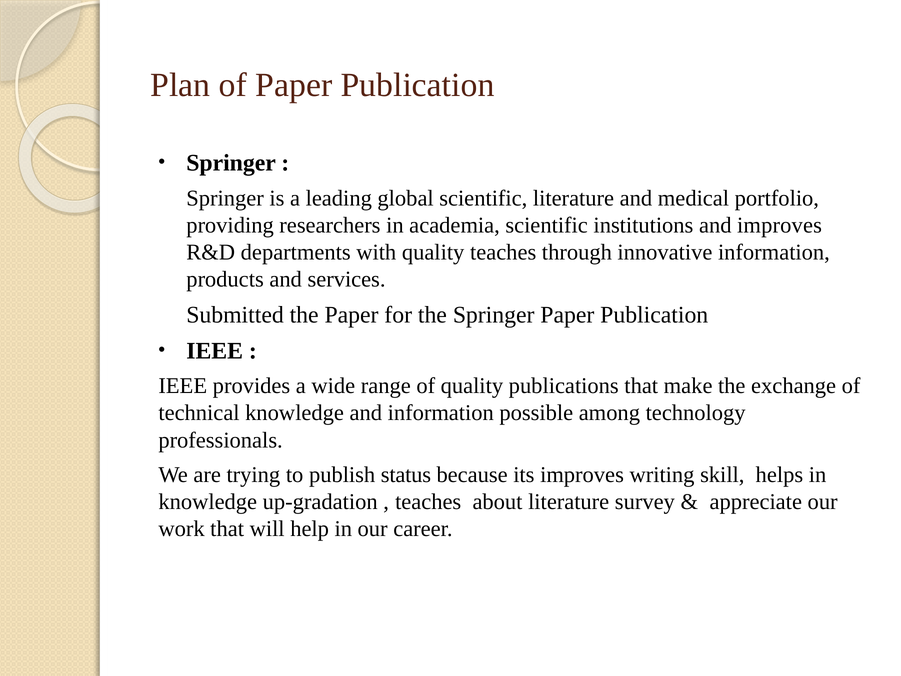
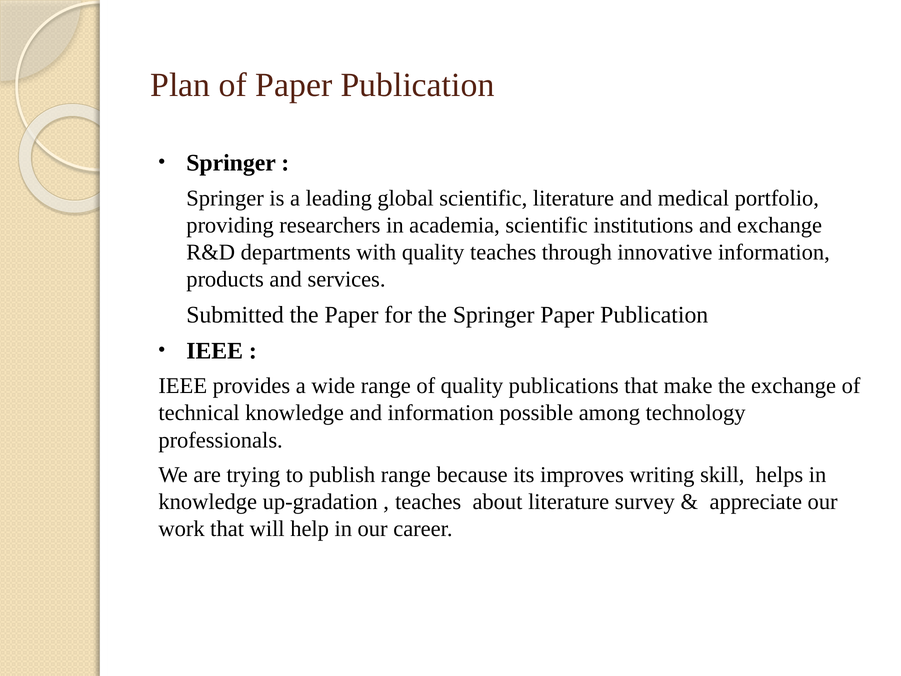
and improves: improves -> exchange
publish status: status -> range
